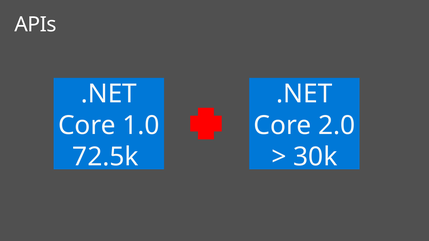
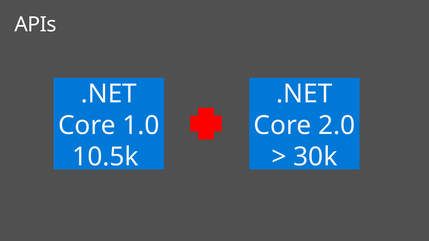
72.5k: 72.5k -> 10.5k
